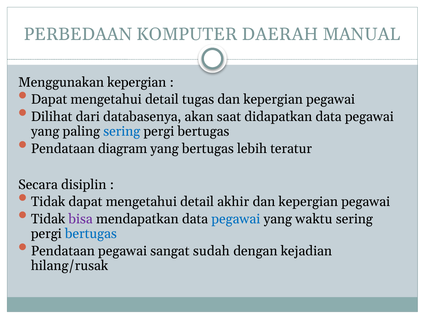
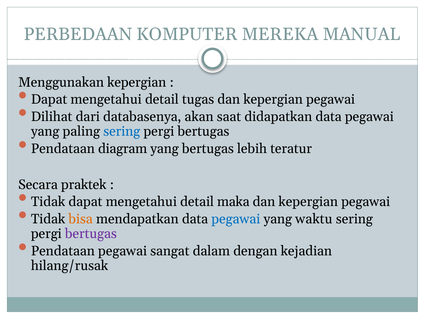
DAERAH: DAERAH -> MEREKA
disiplin: disiplin -> praktek
akhir: akhir -> maka
bisa colour: purple -> orange
bertugas at (91, 234) colour: blue -> purple
sudah: sudah -> dalam
